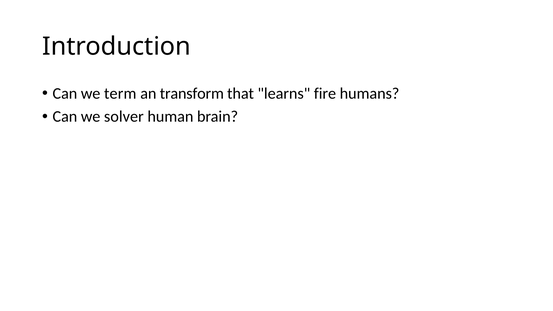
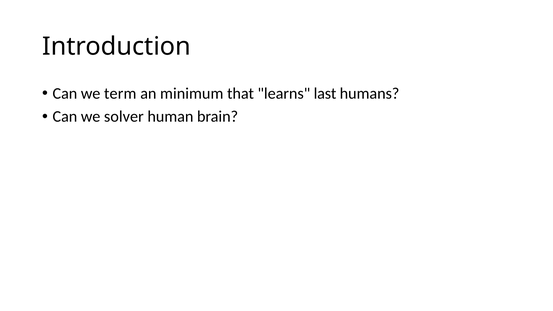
transform: transform -> minimum
fire: fire -> last
